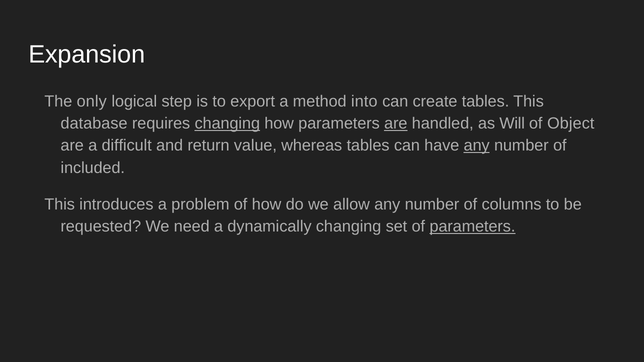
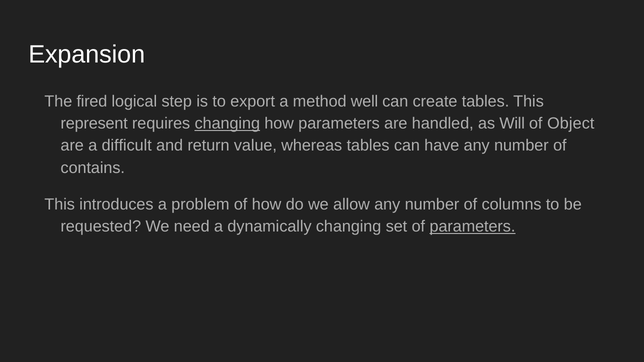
only: only -> fired
into: into -> well
database: database -> represent
are at (396, 123) underline: present -> none
any at (477, 146) underline: present -> none
included: included -> contains
